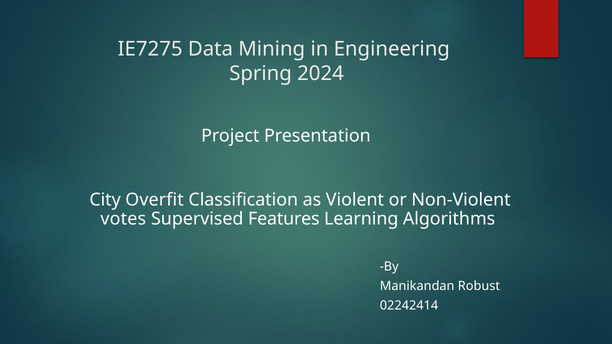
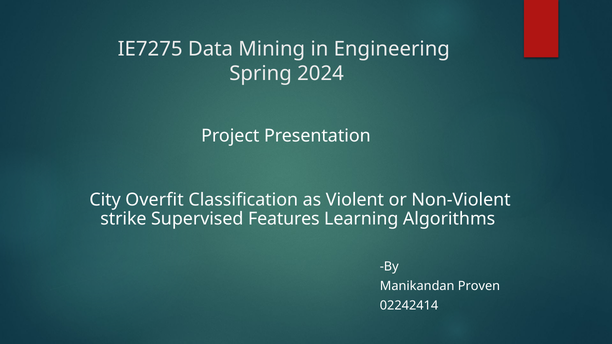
votes: votes -> strike
Robust: Robust -> Proven
